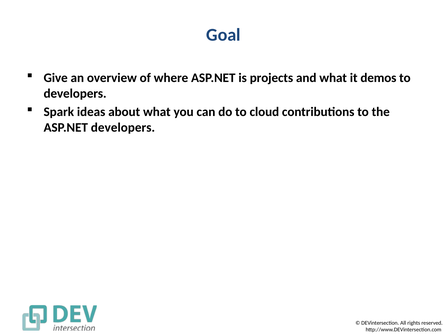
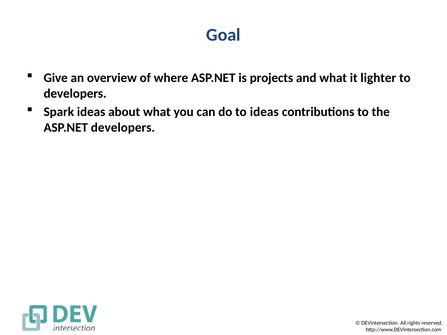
demos: demos -> lighter
to cloud: cloud -> ideas
